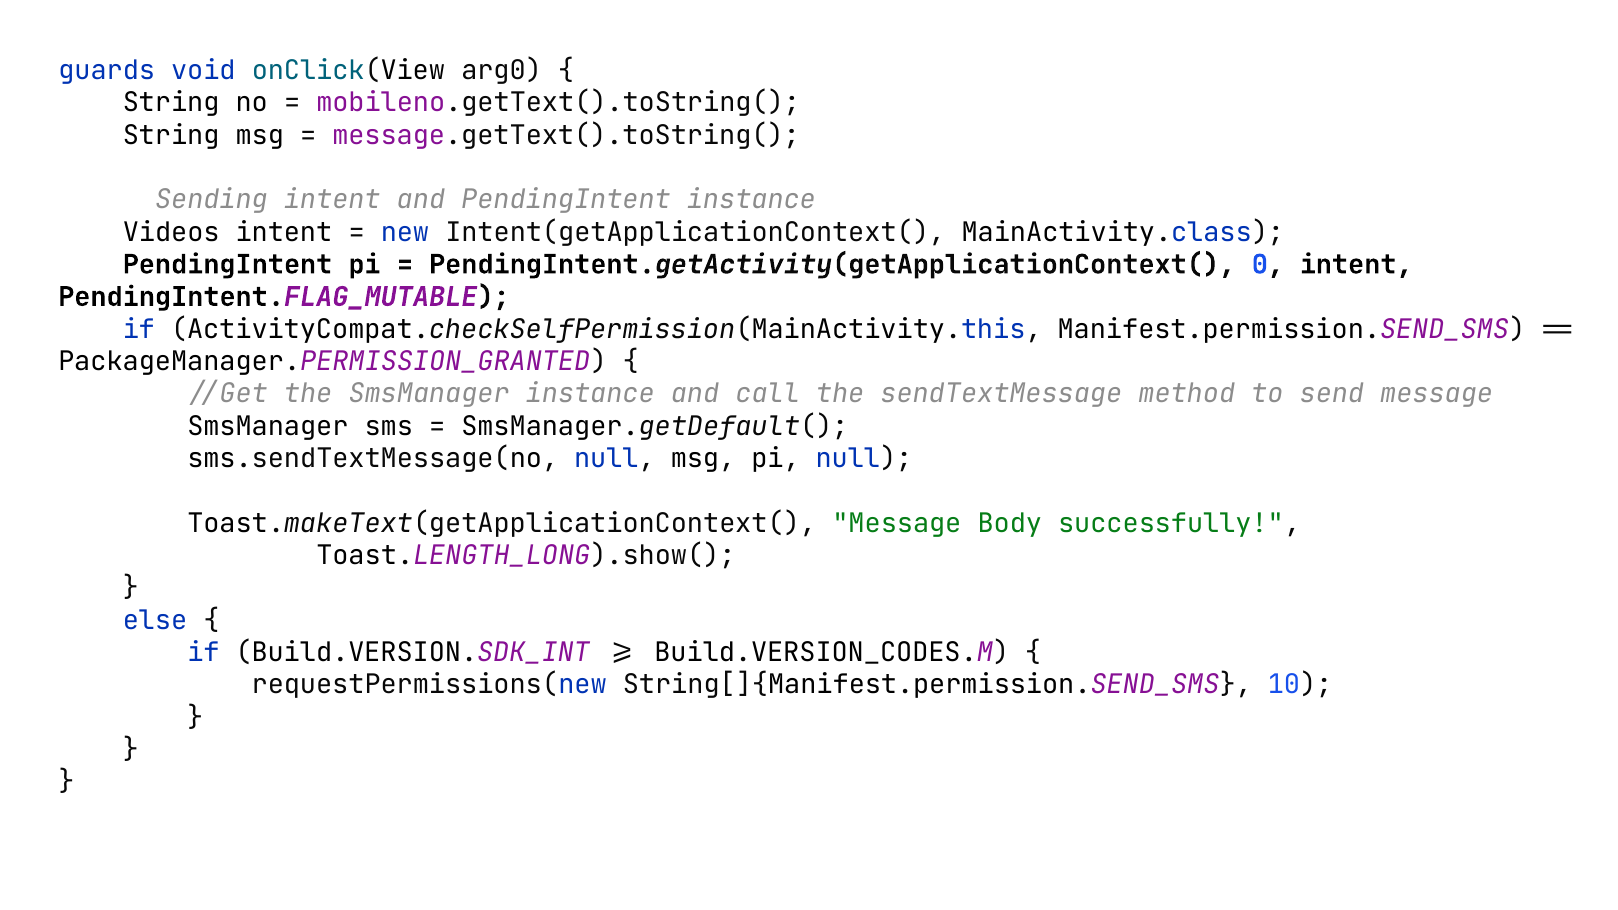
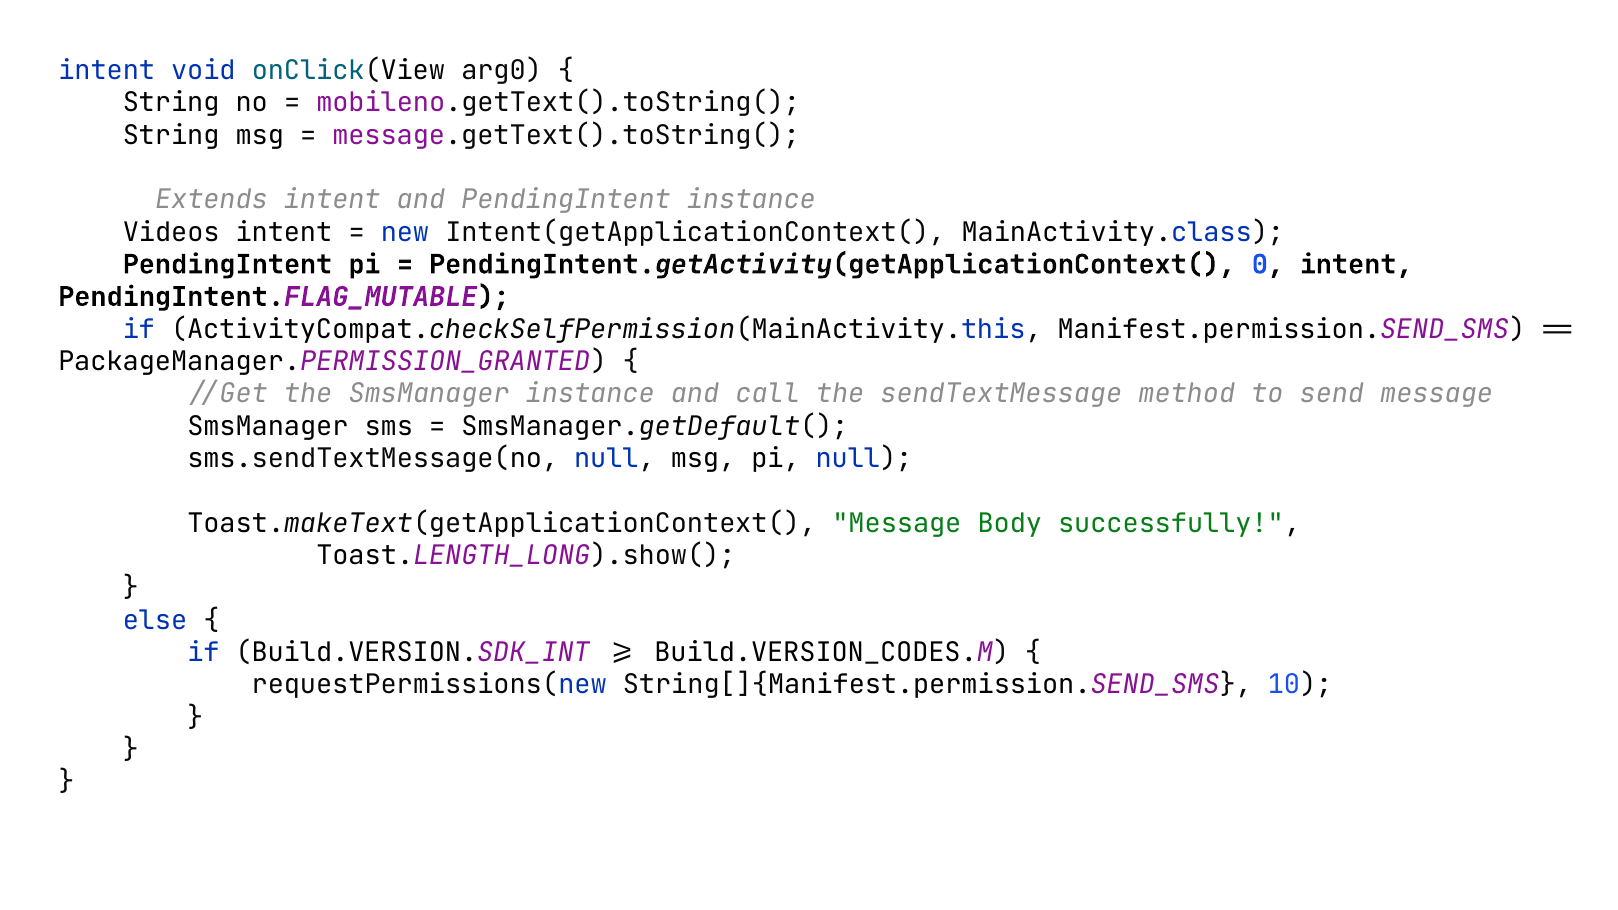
guards at (107, 71): guards -> intent
//Sending: //Sending -> //Extends
